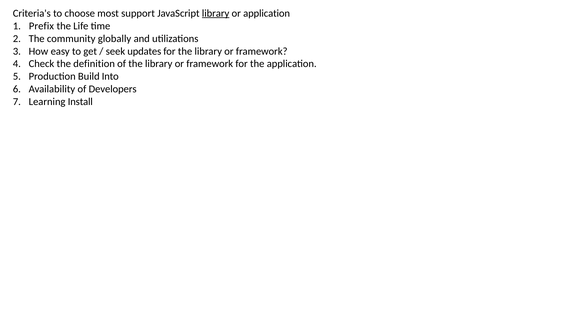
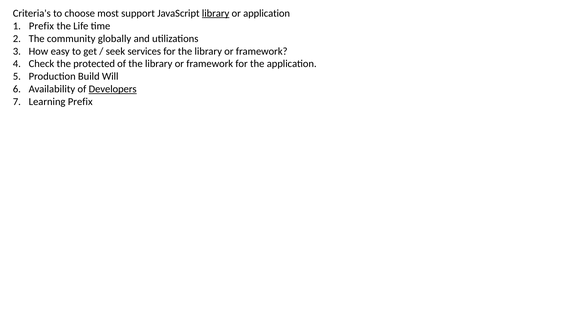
updates: updates -> services
definition: definition -> protected
Into: Into -> Will
Developers underline: none -> present
Learning Install: Install -> Prefix
